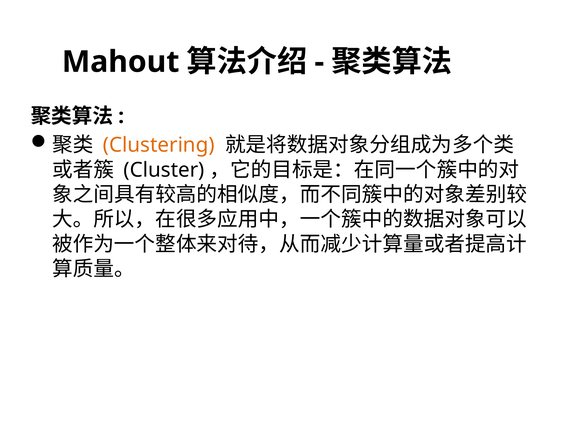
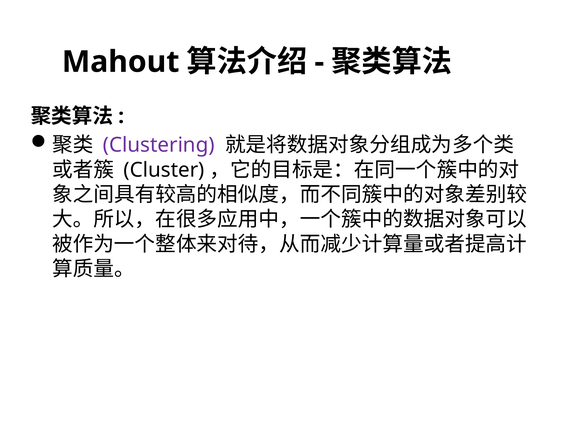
Clustering colour: orange -> purple
